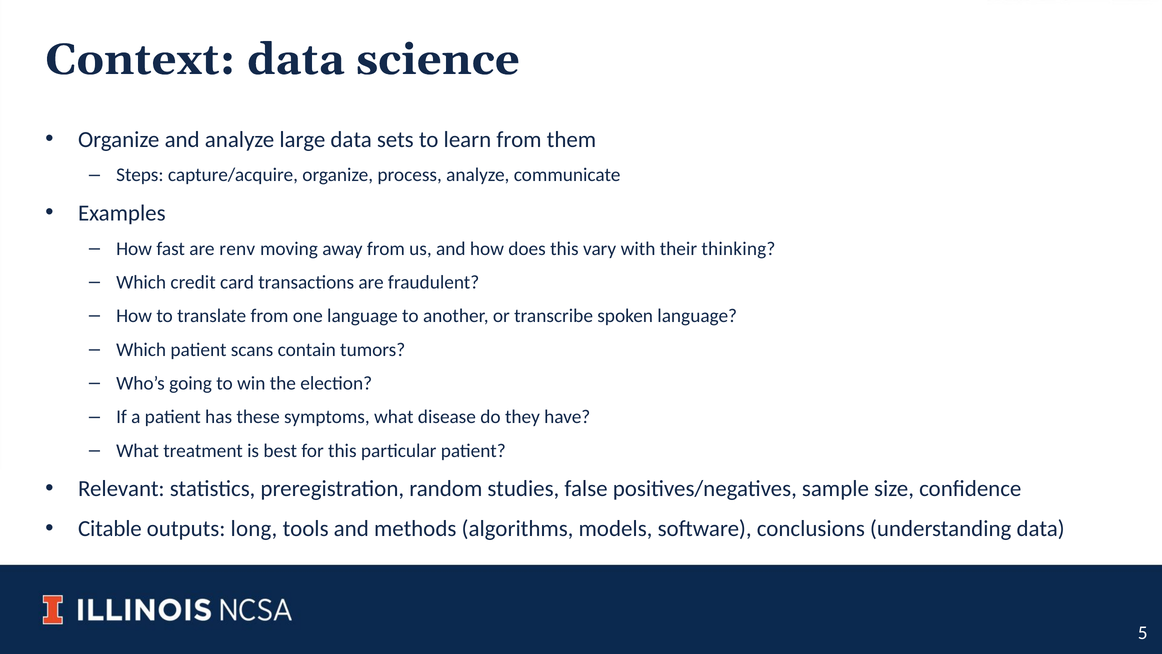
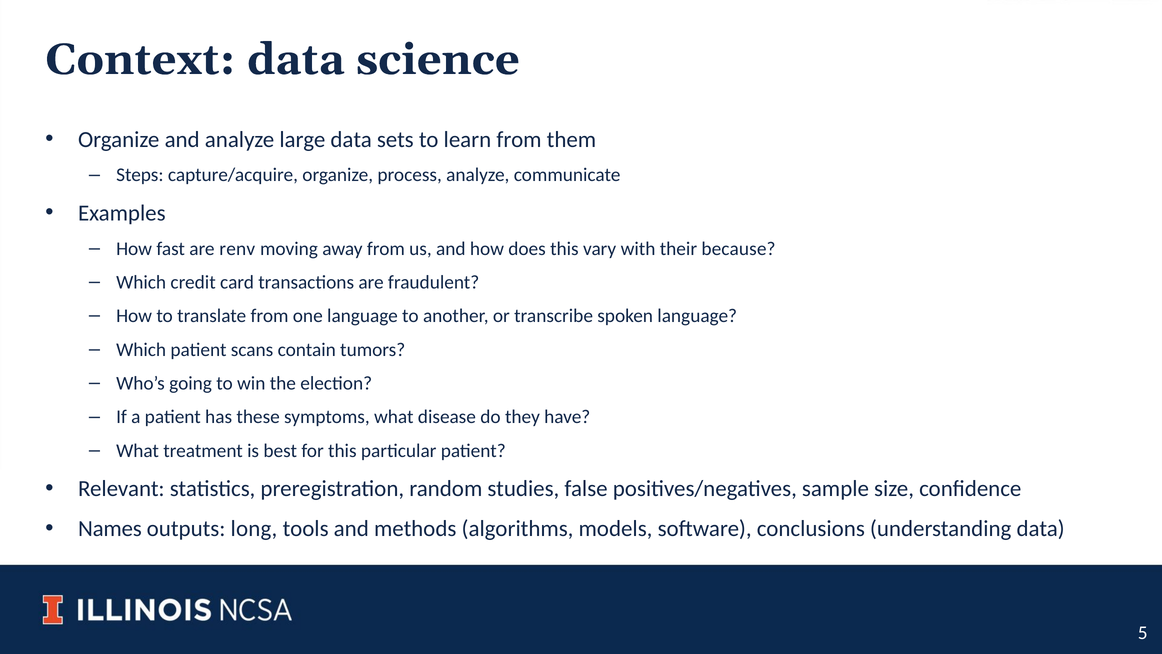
thinking: thinking -> because
Citable: Citable -> Names
